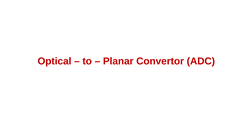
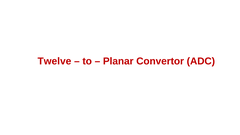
Optical: Optical -> Twelve
